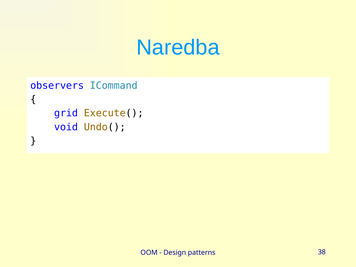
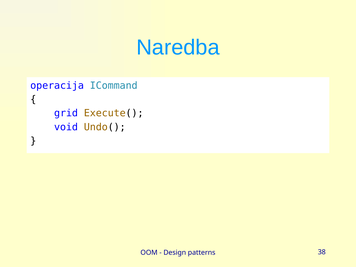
observers: observers -> operacija
